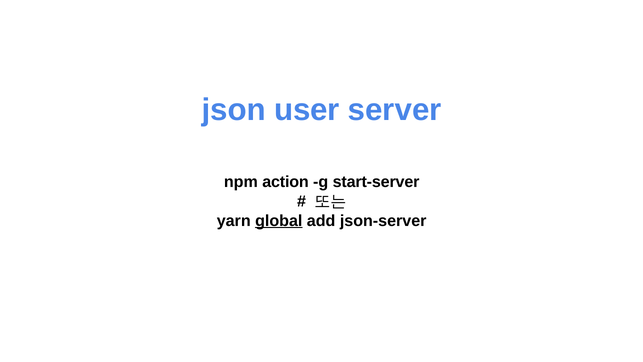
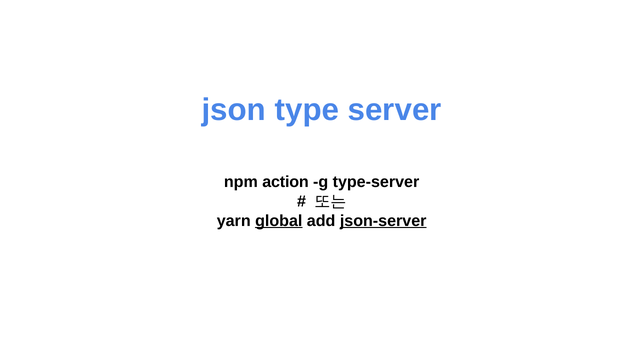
user: user -> type
start-server: start-server -> type-server
json-server underline: none -> present
